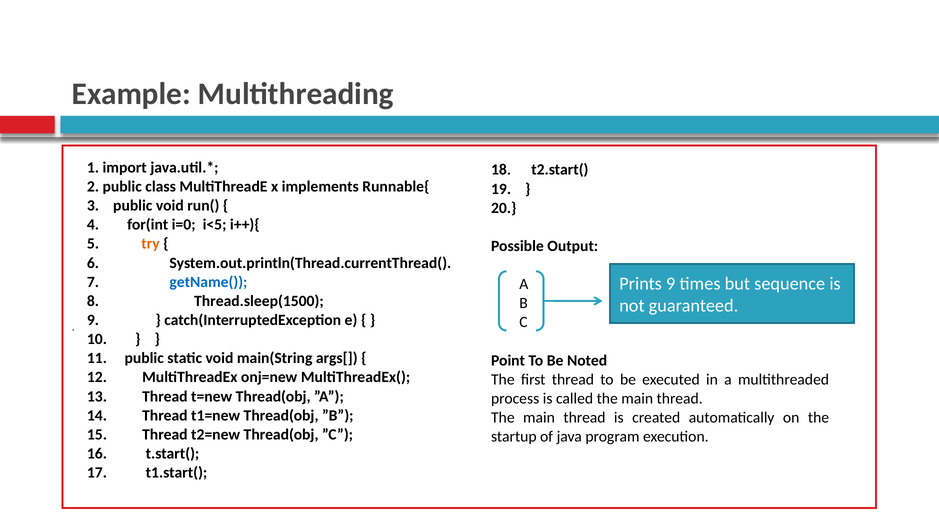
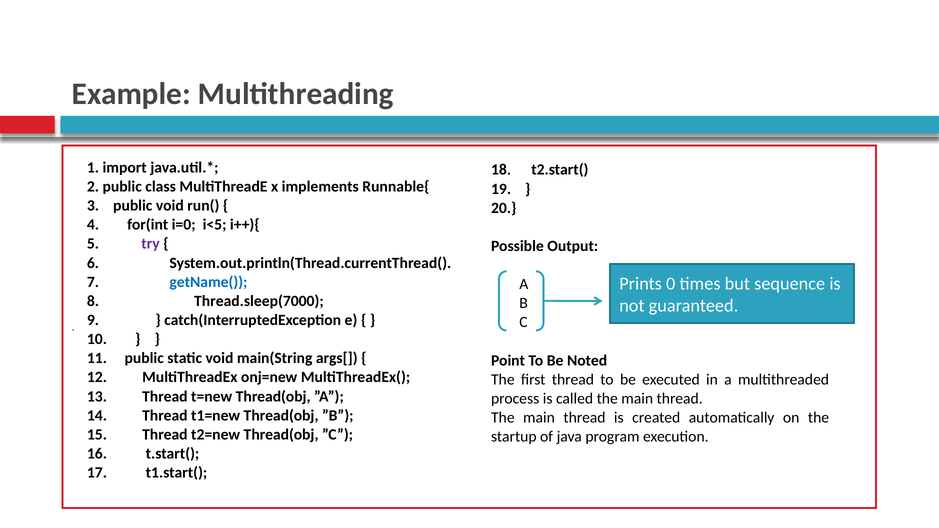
try colour: orange -> purple
Prints 9: 9 -> 0
Thread.sleep(1500: Thread.sleep(1500 -> Thread.sleep(7000
